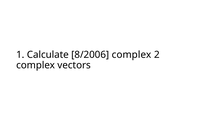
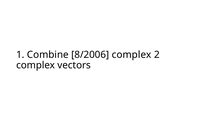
Calculate: Calculate -> Combine
